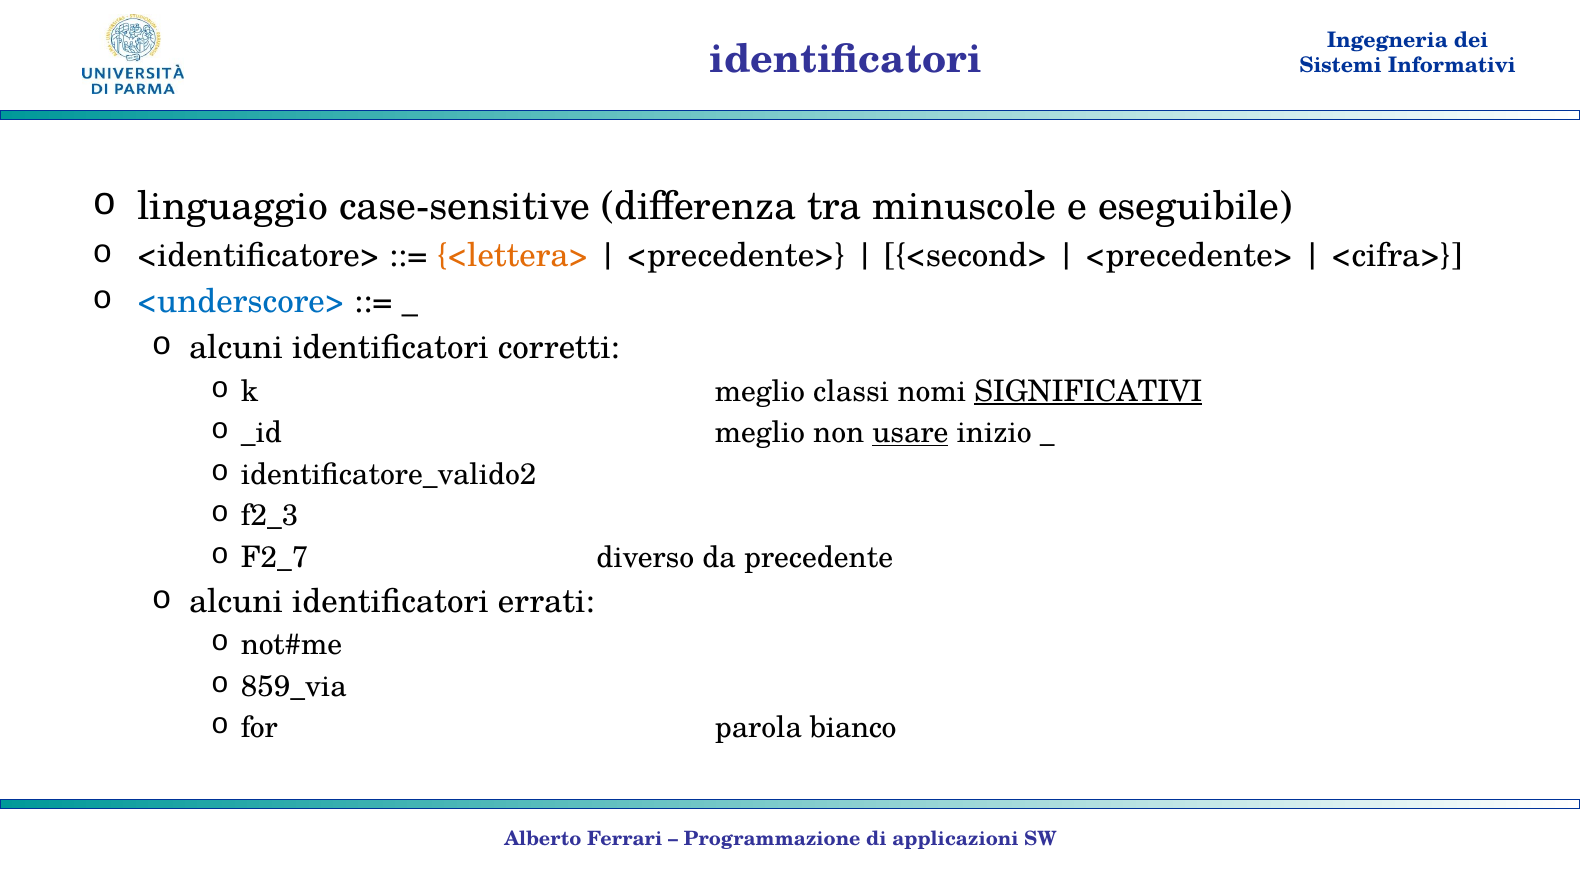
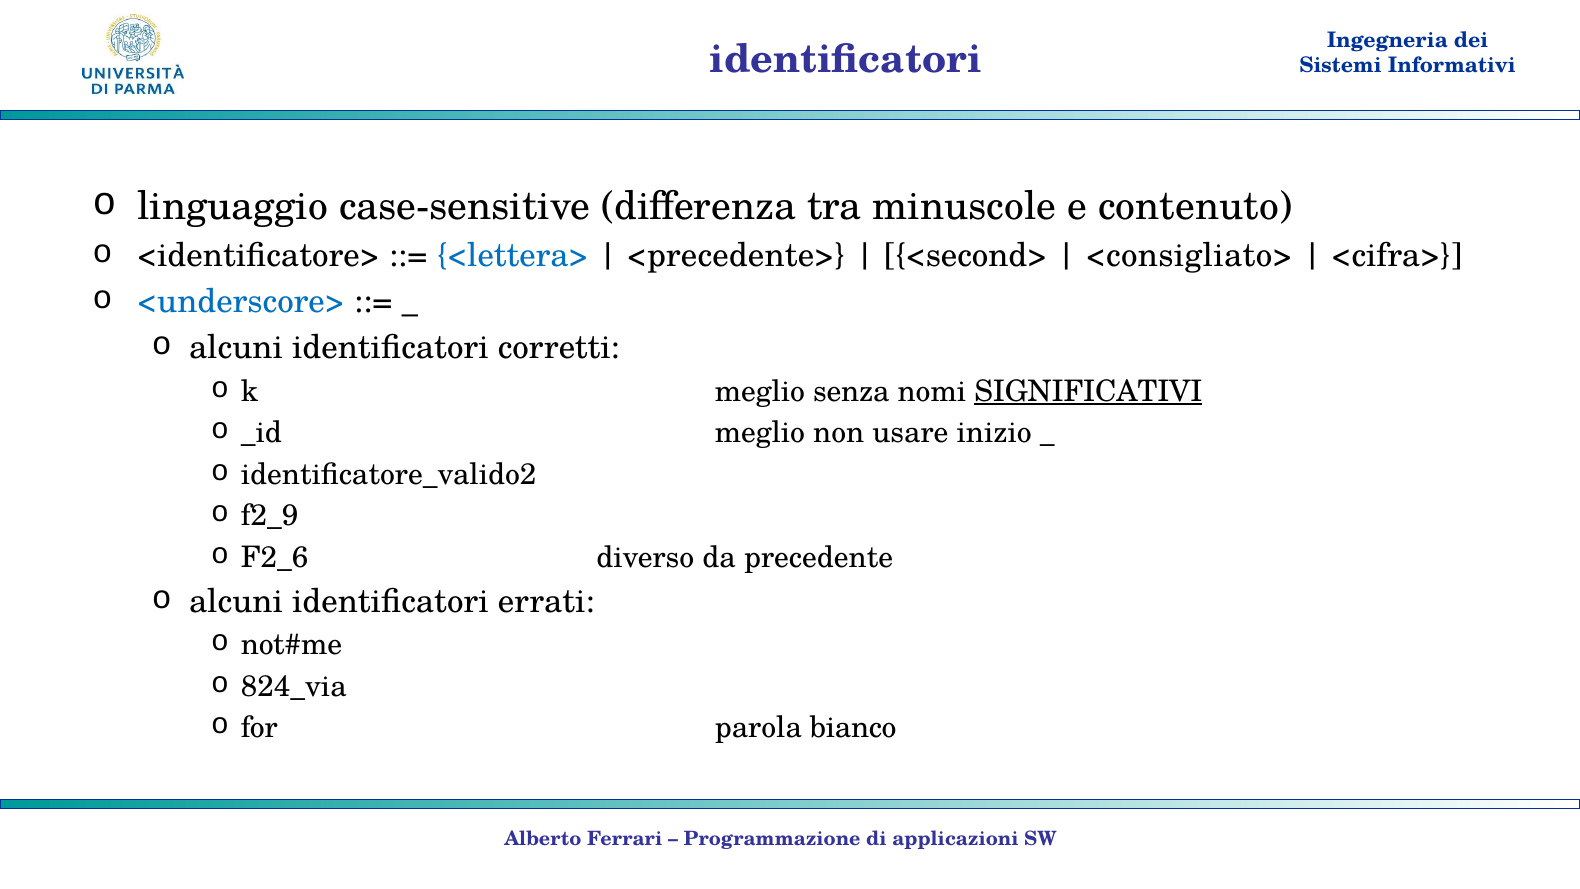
eseguibile: eseguibile -> contenuto
<lettera> colour: orange -> blue
<precedente> at (1189, 256): <precedente> -> <consigliato>
classi: classi -> senza
usare underline: present -> none
f2_3: f2_3 -> f2_9
F2_7: F2_7 -> F2_6
859_via: 859_via -> 824_via
